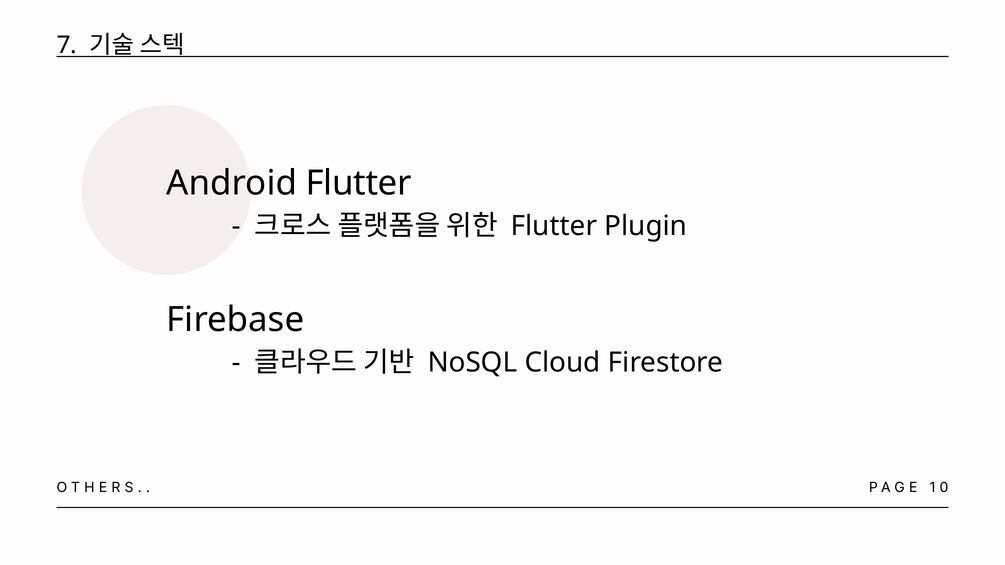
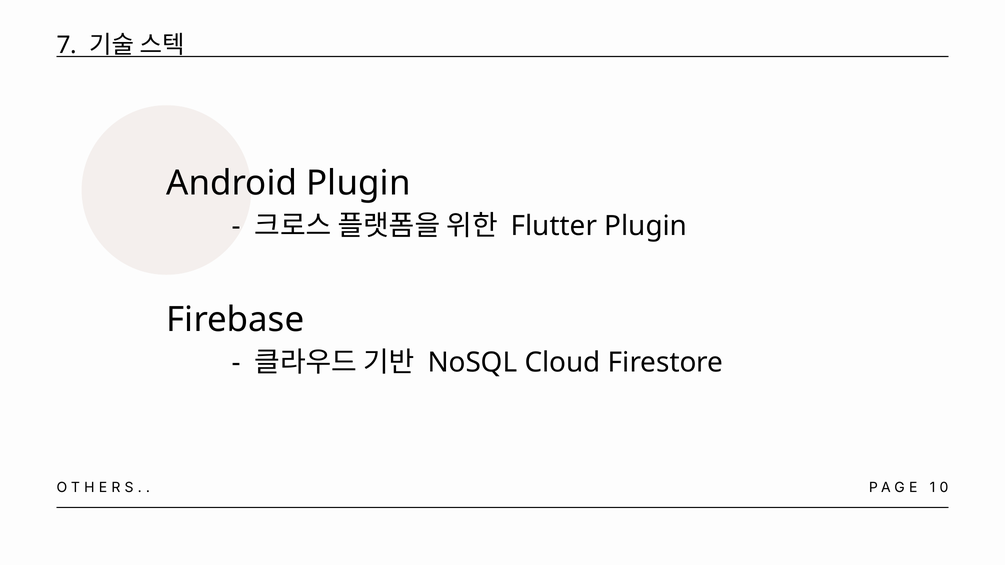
Android Flutter: Flutter -> Plugin
